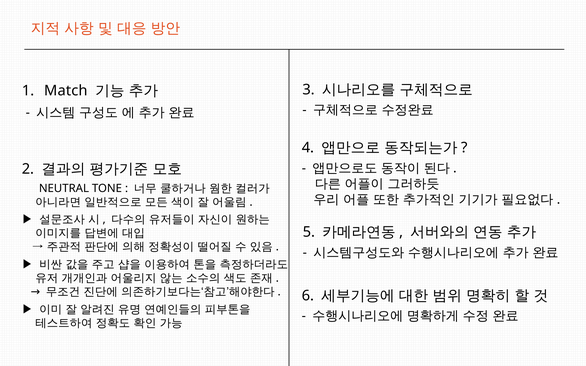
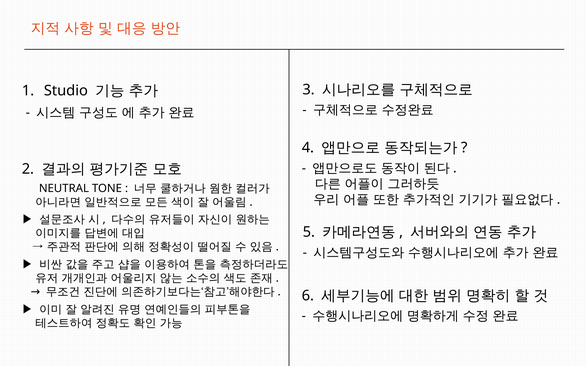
Match: Match -> Studio
